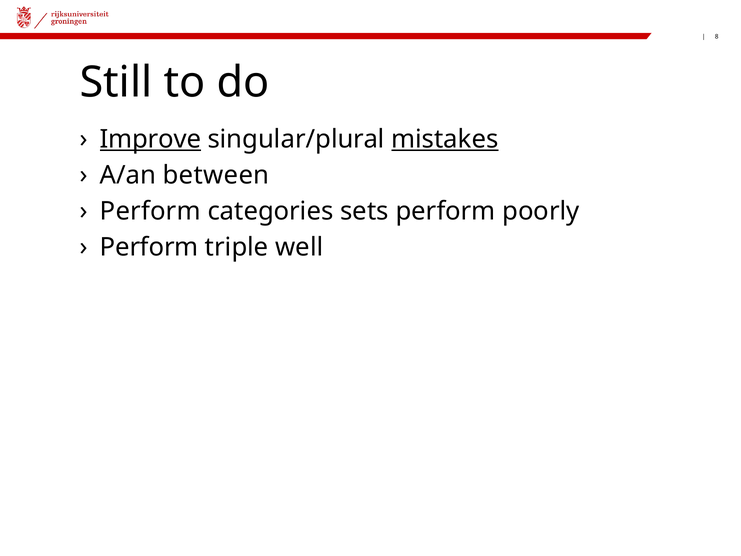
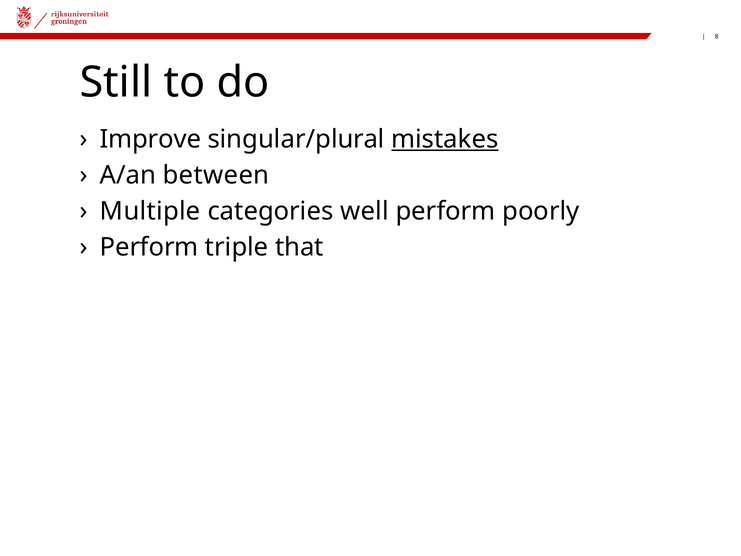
Improve underline: present -> none
Perform at (150, 211): Perform -> Multiple
sets: sets -> well
well: well -> that
